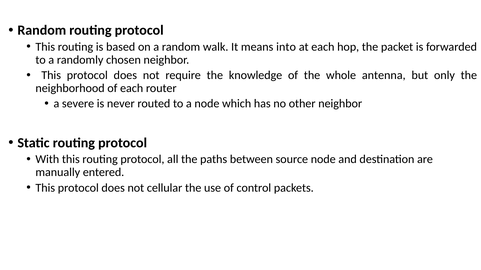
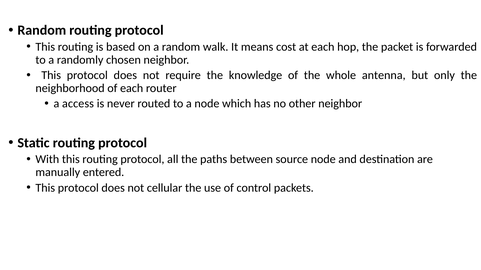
into: into -> cost
severe: severe -> access
